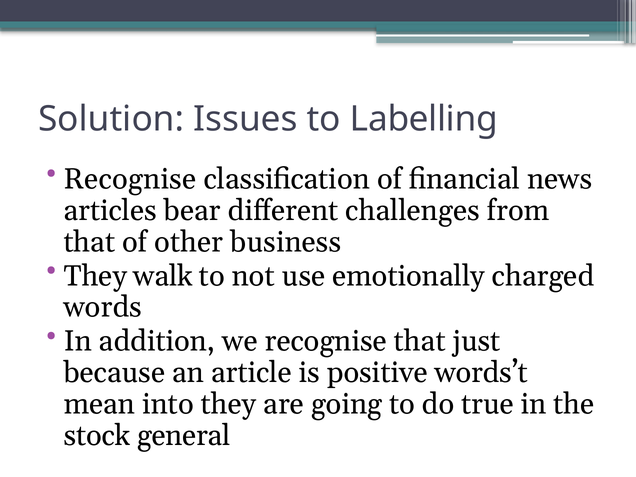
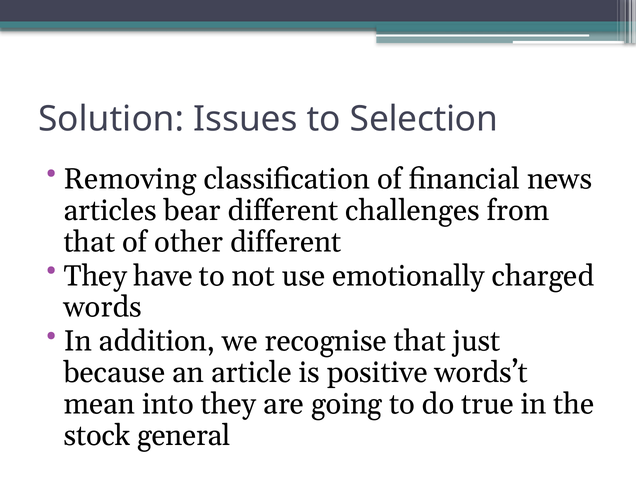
Labelling: Labelling -> Selection
Recognise at (130, 179): Recognise -> Removing
other business: business -> different
walk: walk -> have
